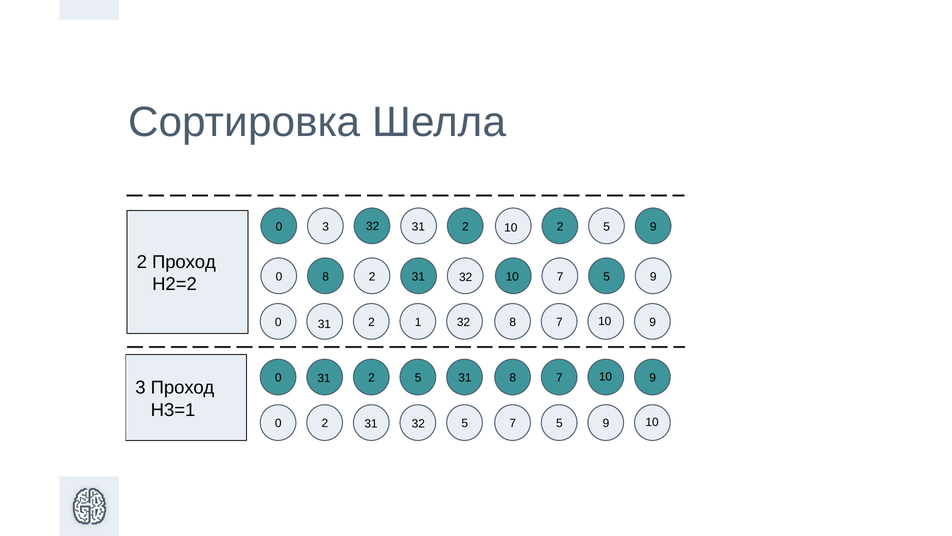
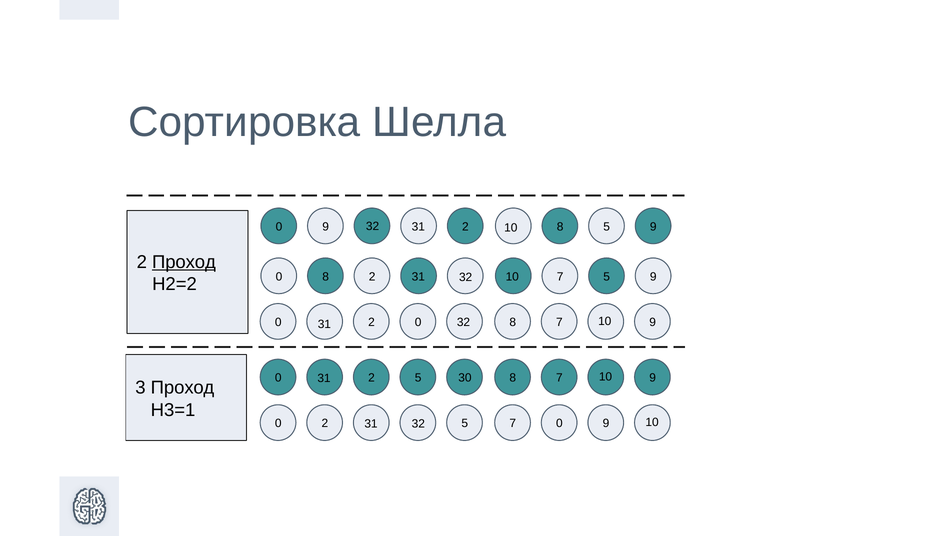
3 at (326, 226): 3 -> 9
2 2: 2 -> 8
Проход at (184, 262) underline: none -> present
2 1: 1 -> 0
31 at (465, 377): 31 -> 30
5 7 5: 5 -> 0
